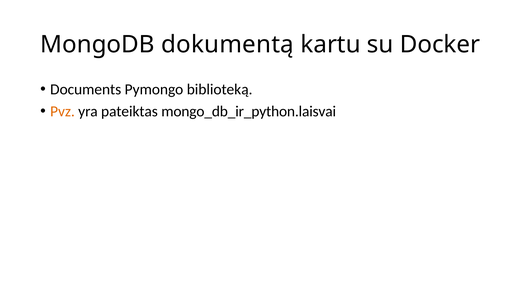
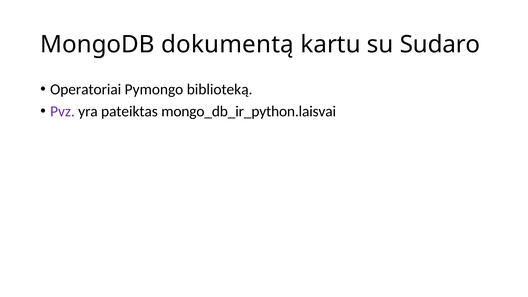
Docker: Docker -> Sudaro
Documents: Documents -> Operatoriai
Pvz colour: orange -> purple
